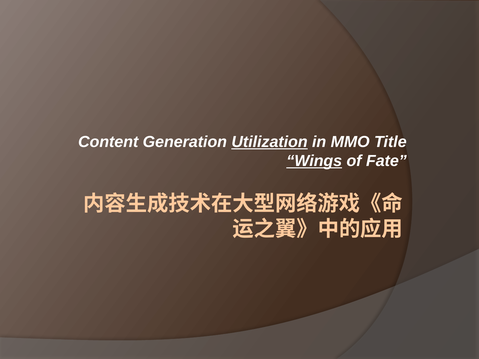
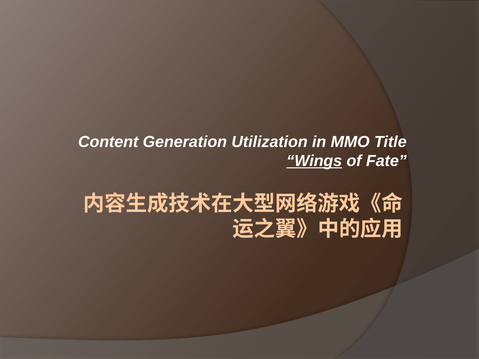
Utilization underline: present -> none
